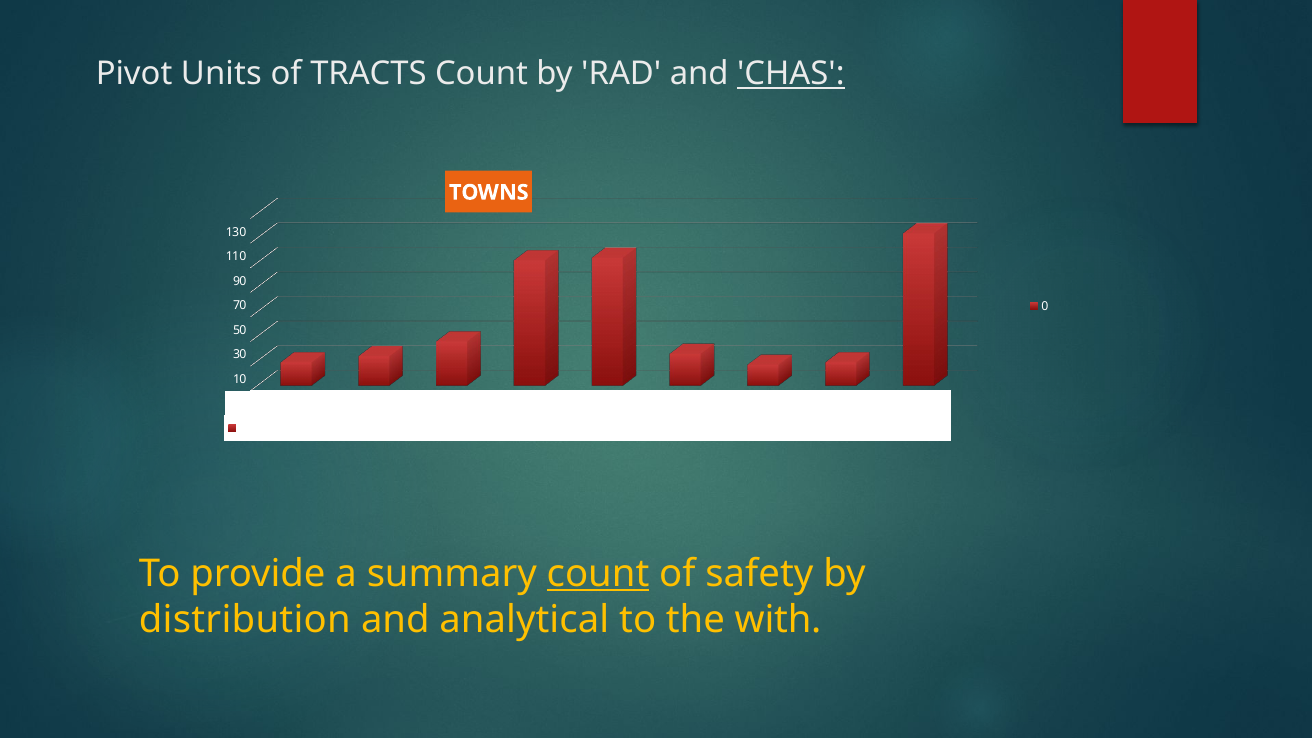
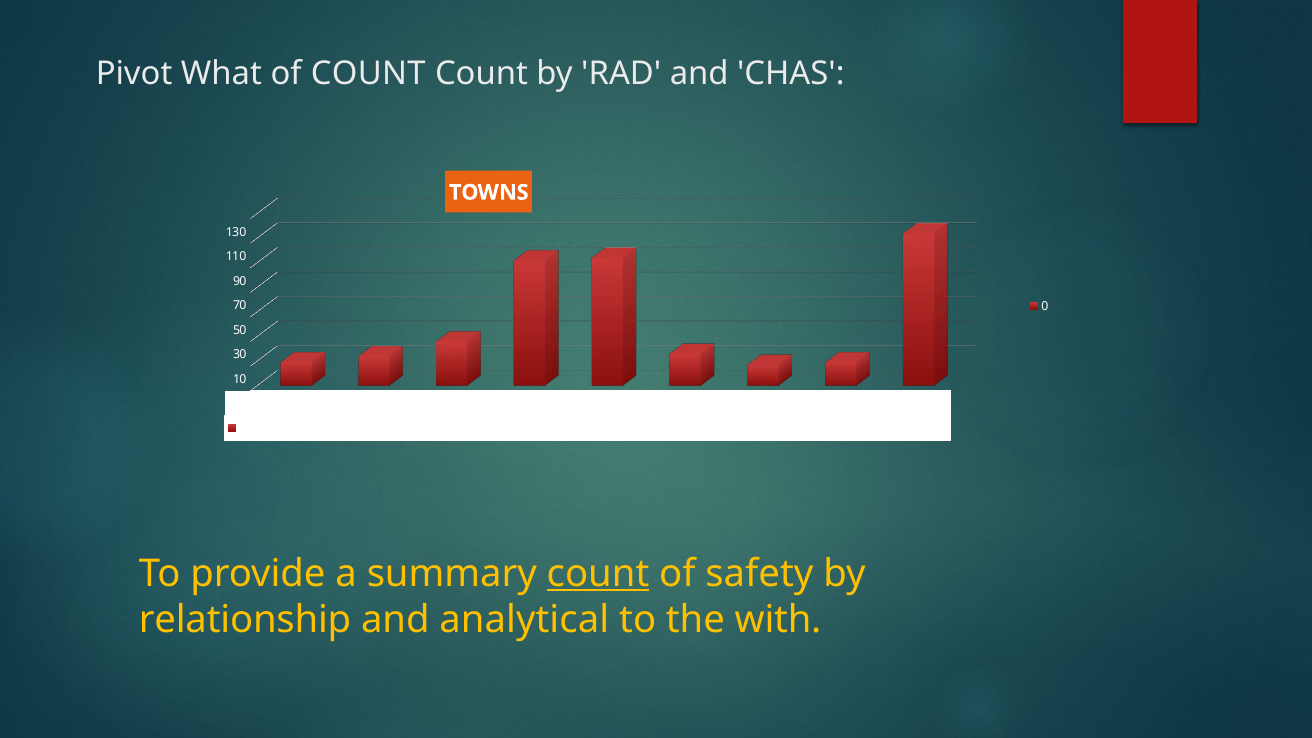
Units: Units -> What
of TRACTS: TRACTS -> COUNT
CHAS underline: present -> none
distribution: distribution -> relationship
